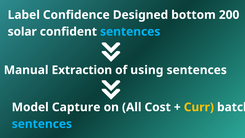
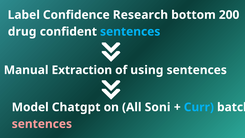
Designed: Designed -> Research
solar: solar -> drug
Capture: Capture -> Chatgpt
Cost: Cost -> Soni
Curr colour: yellow -> light blue
sentences at (42, 124) colour: light blue -> pink
